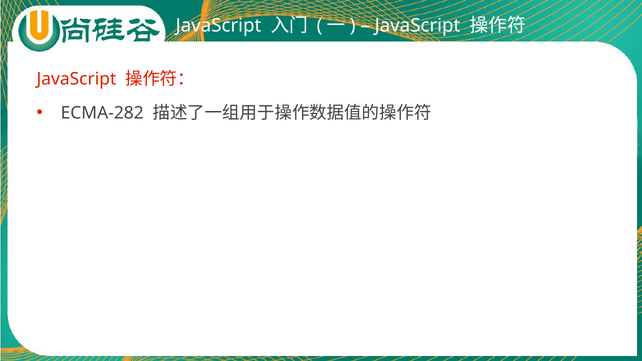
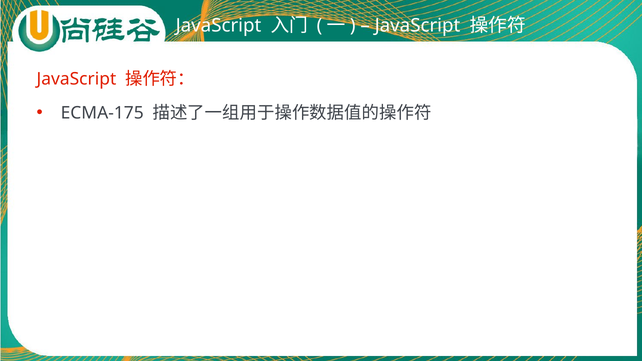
ECMA-282: ECMA-282 -> ECMA-175
